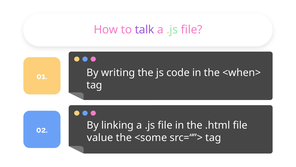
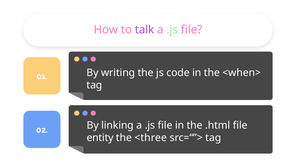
value: value -> entity
<some: <some -> <three
